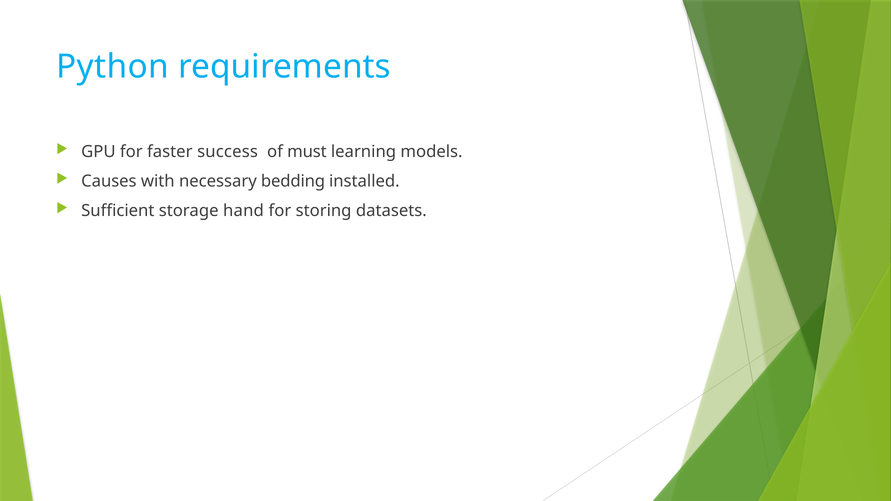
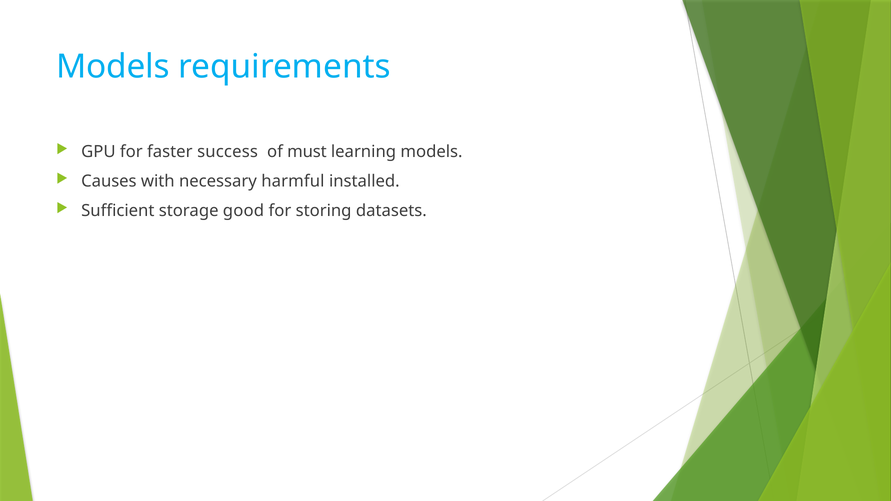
Python at (113, 67): Python -> Models
bedding: bedding -> harmful
hand: hand -> good
